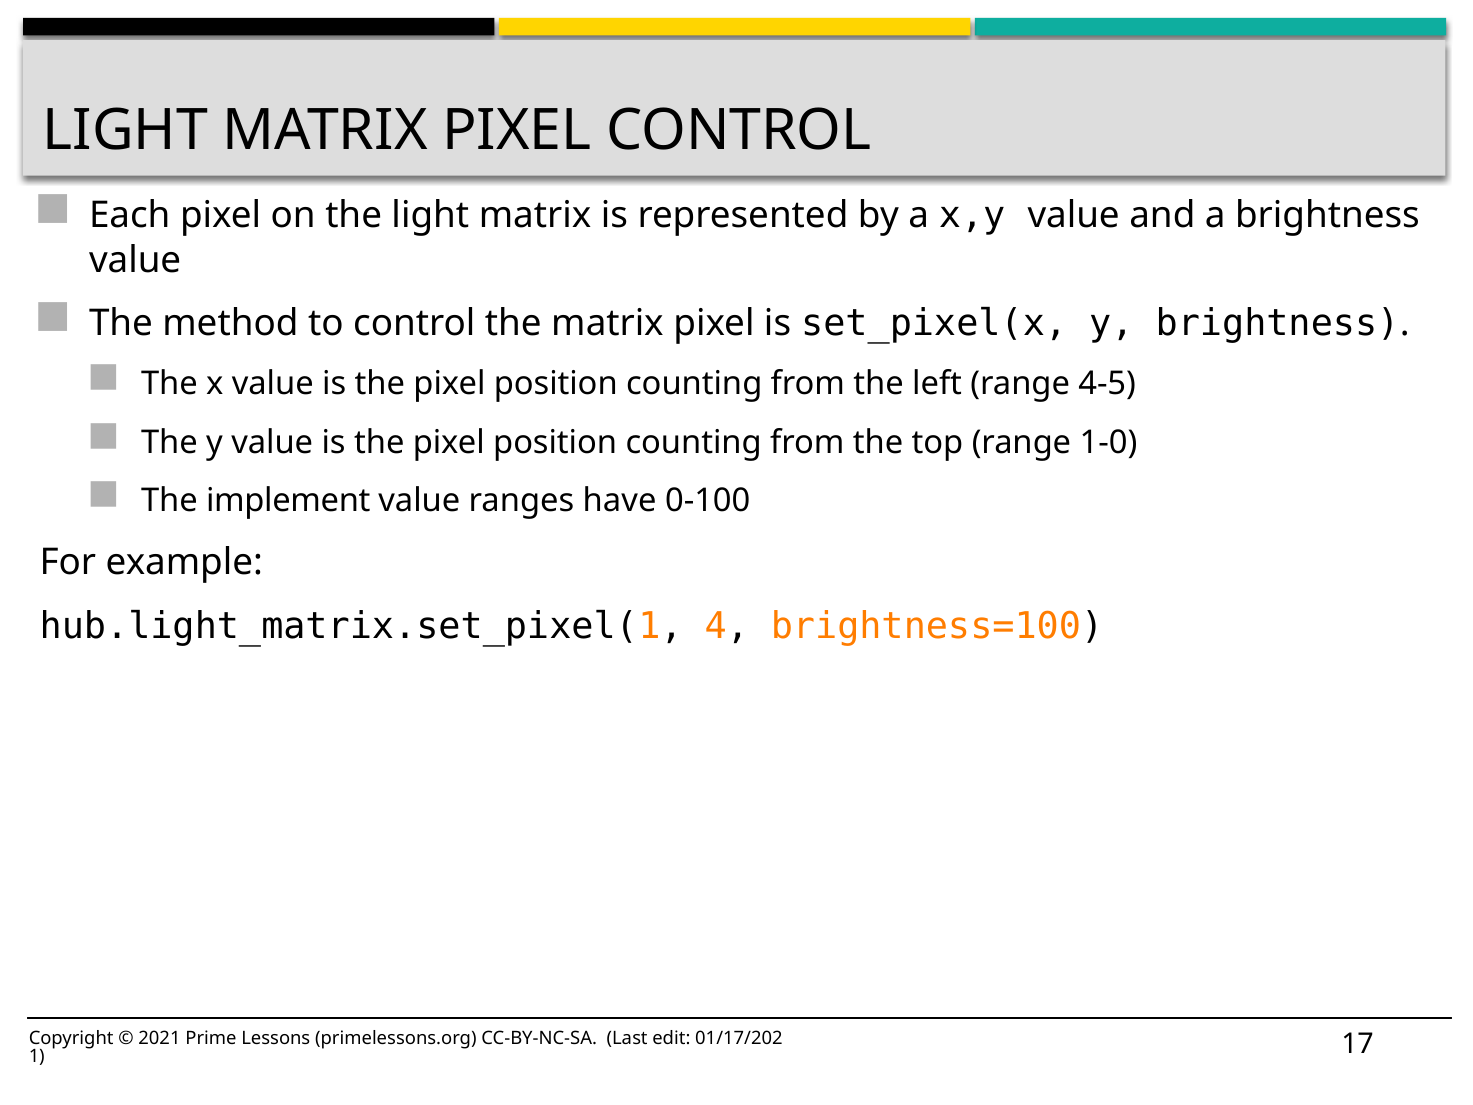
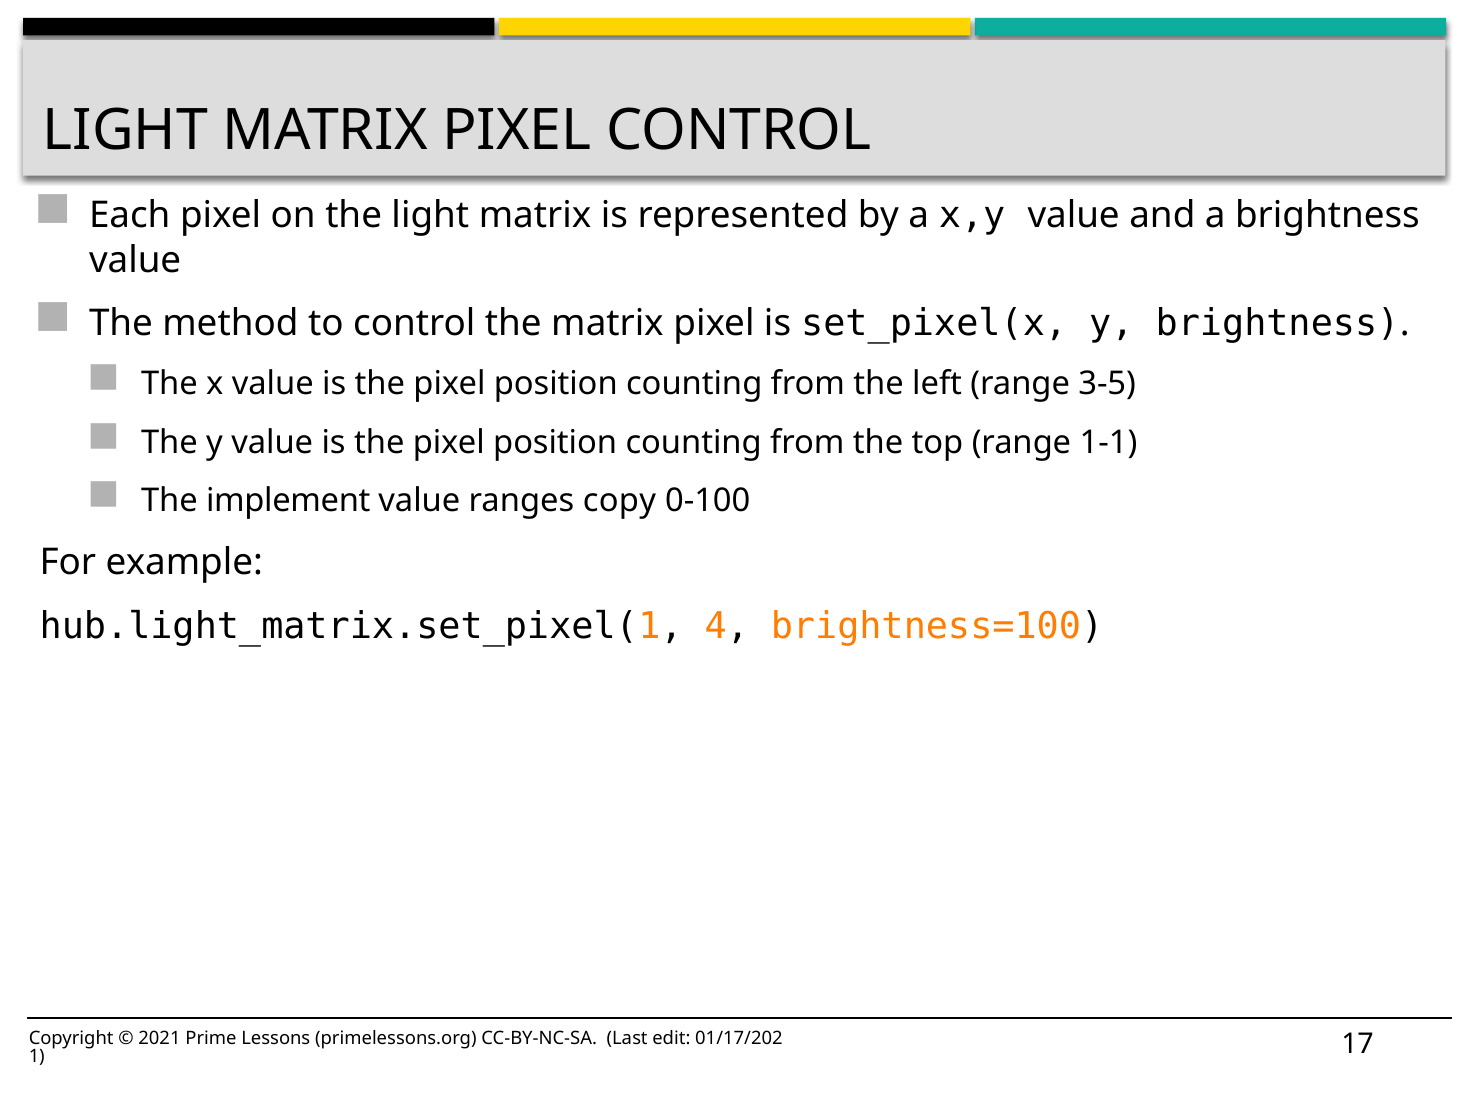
4-5: 4-5 -> 3-5
1-0: 1-0 -> 1-1
have: have -> copy
